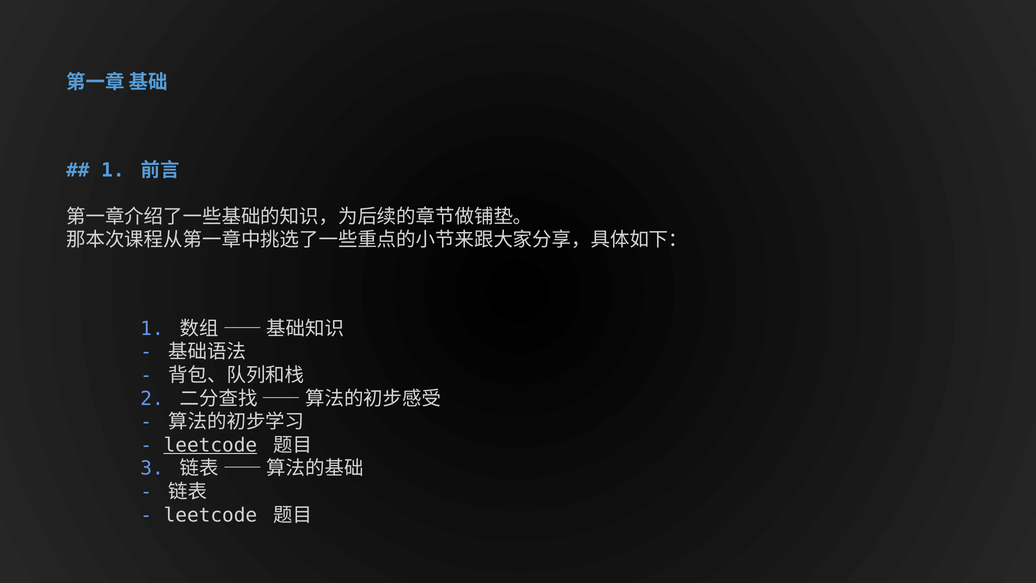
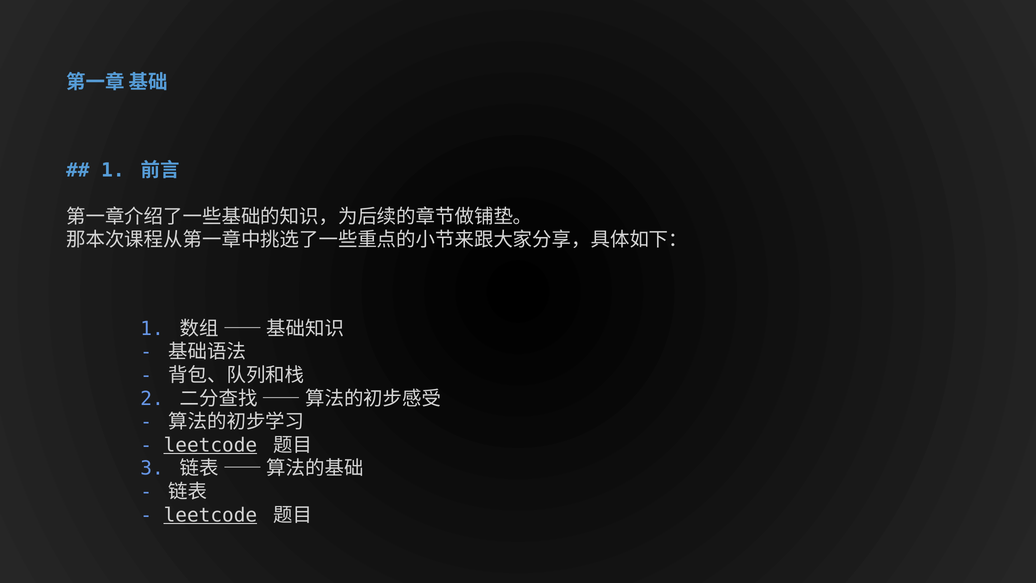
leetcode at (210, 515) underline: none -> present
